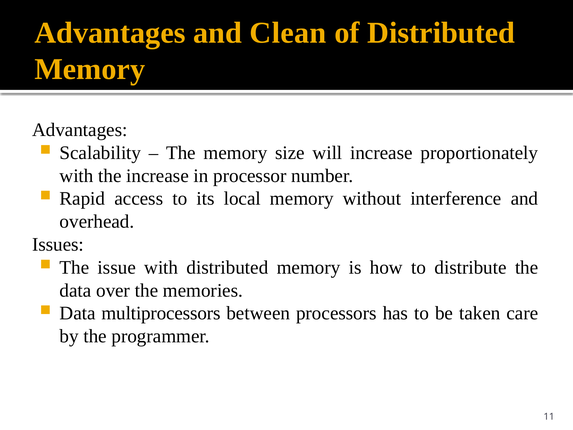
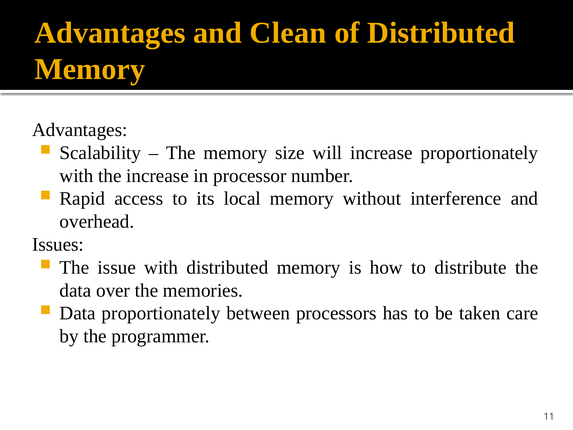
Data multiprocessors: multiprocessors -> proportionately
